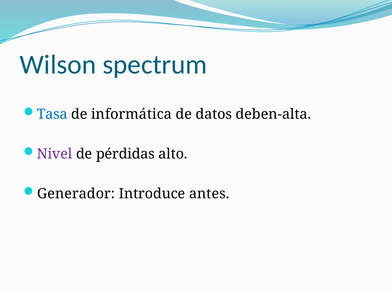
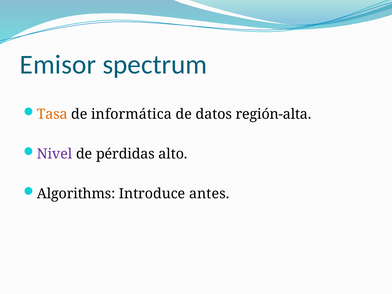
Wilson: Wilson -> Emisor
Tasa colour: blue -> orange
deben-alta: deben-alta -> región-alta
Generador: Generador -> Algorithms
